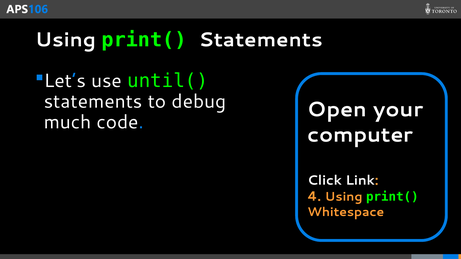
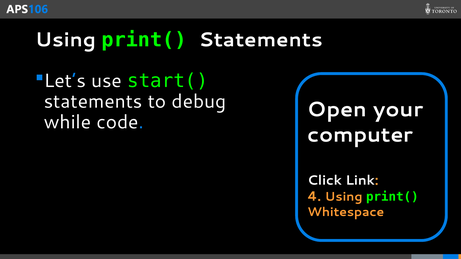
until(: until( -> start(
much: much -> while
